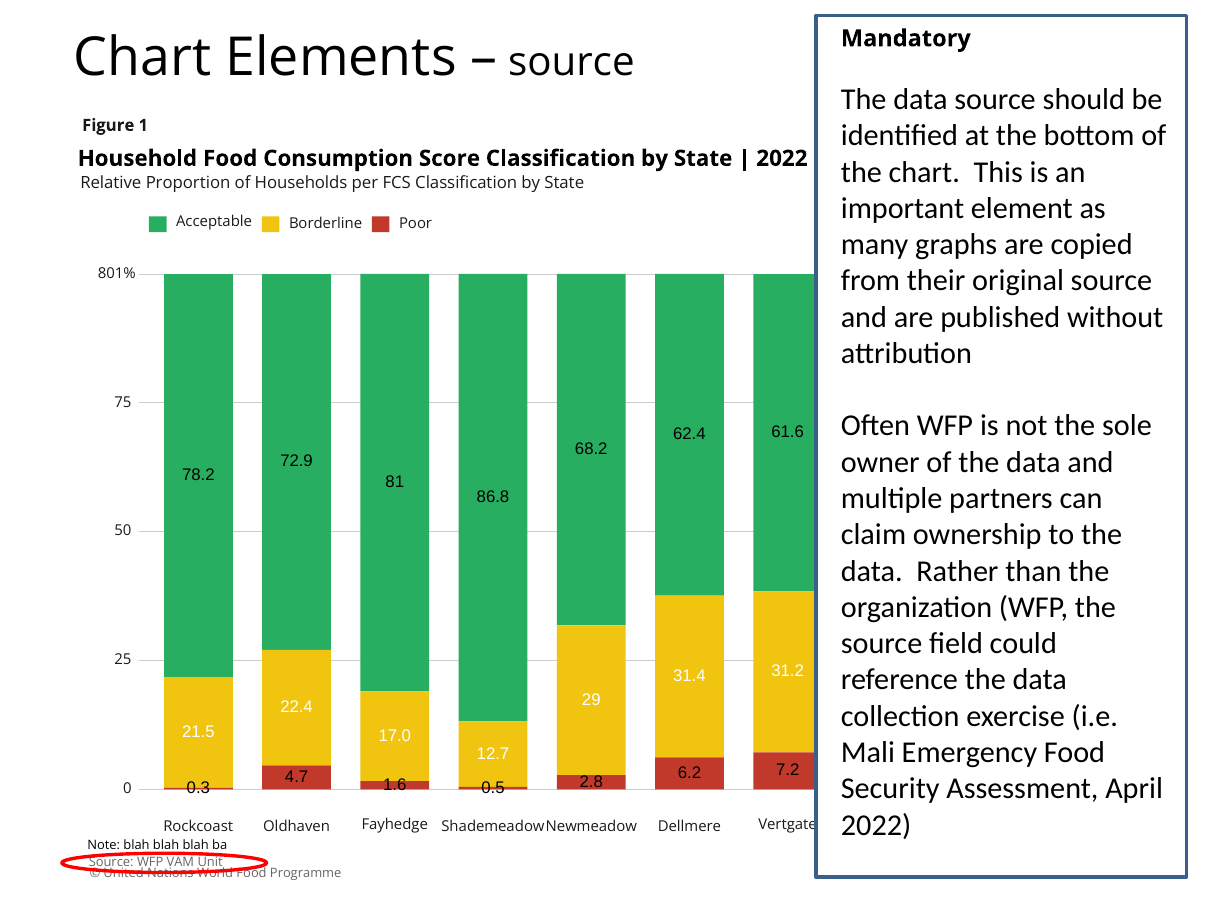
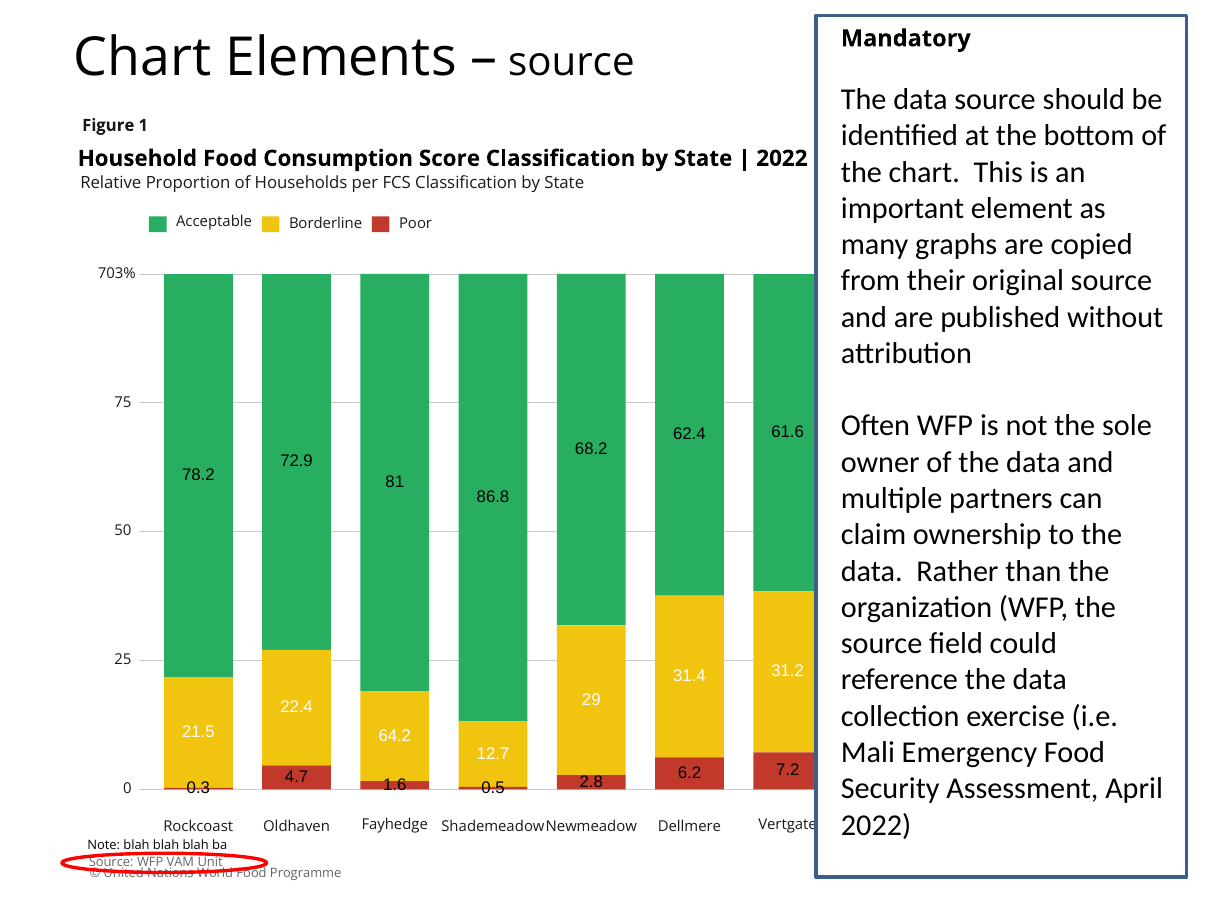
801%: 801% -> 703%
17.0: 17.0 -> 64.2
